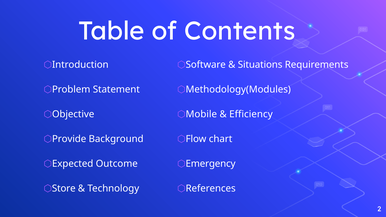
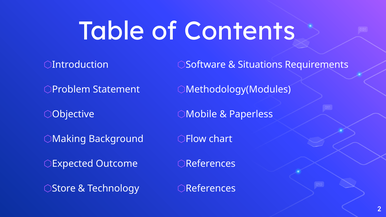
Efficiency: Efficiency -> Paperless
Provide: Provide -> Making
Emergency at (211, 164): Emergency -> References
